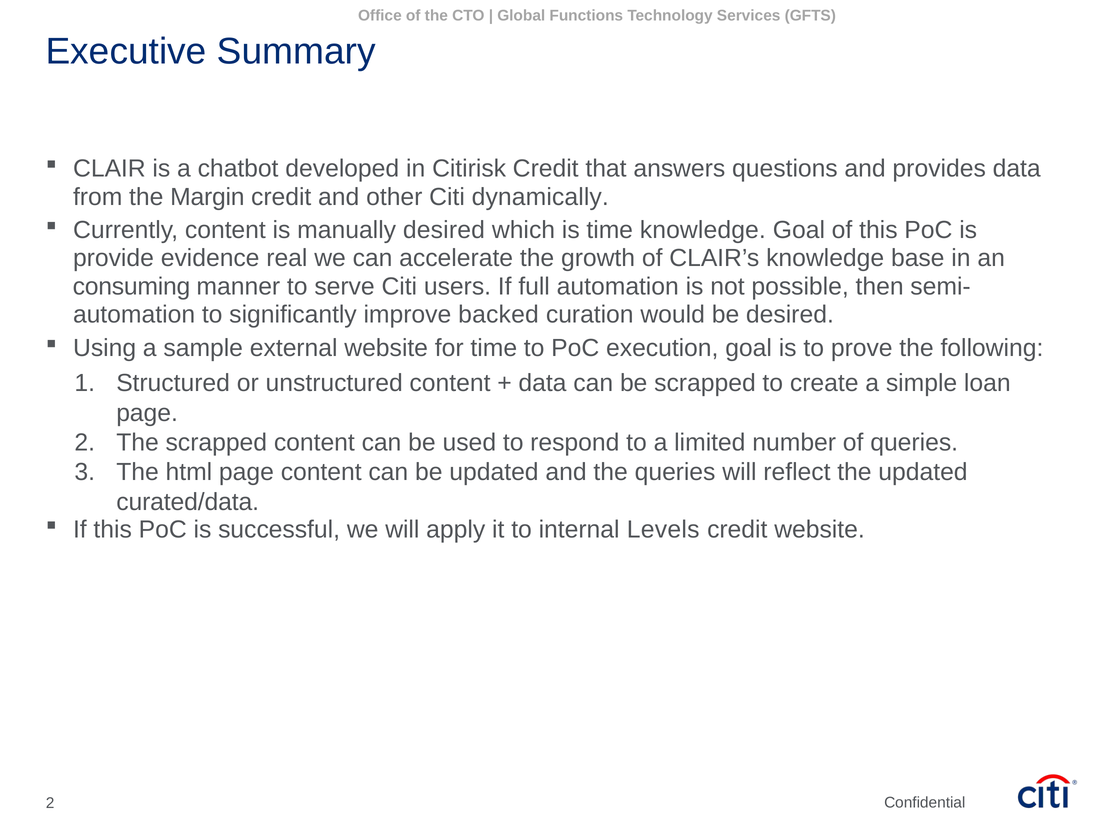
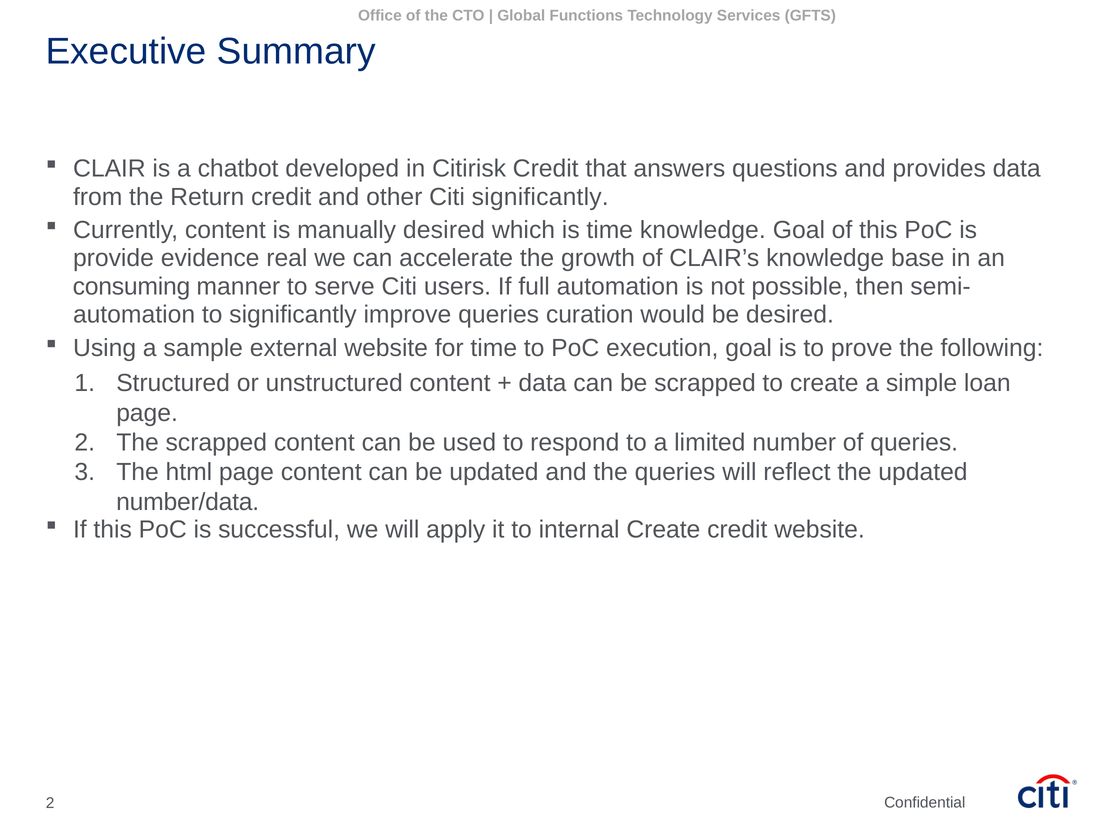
Margin: Margin -> Return
Citi dynamically: dynamically -> significantly
improve backed: backed -> queries
curated/data: curated/data -> number/data
internal Levels: Levels -> Create
